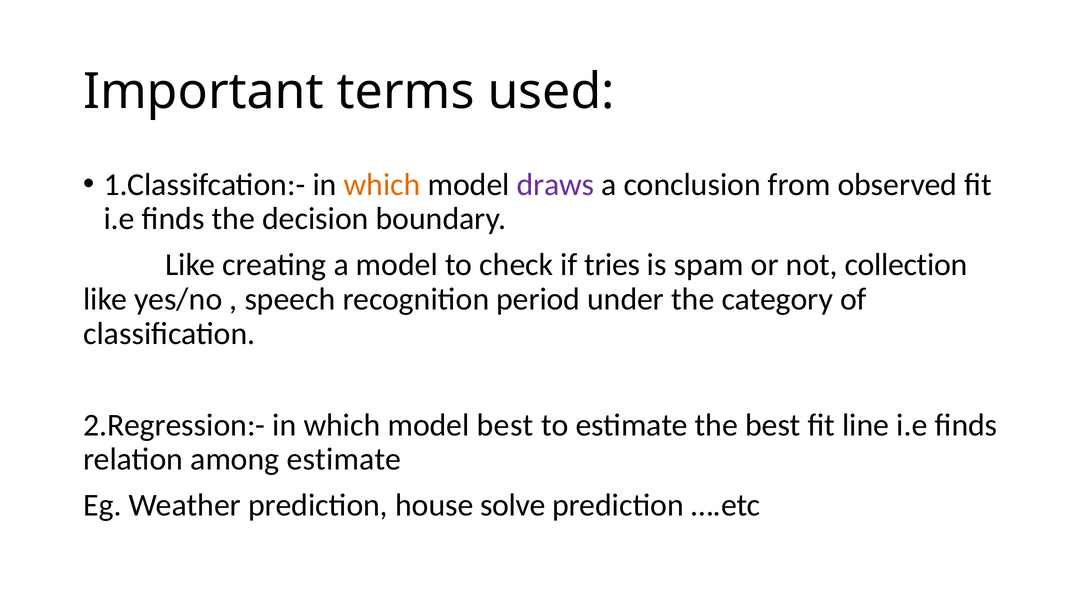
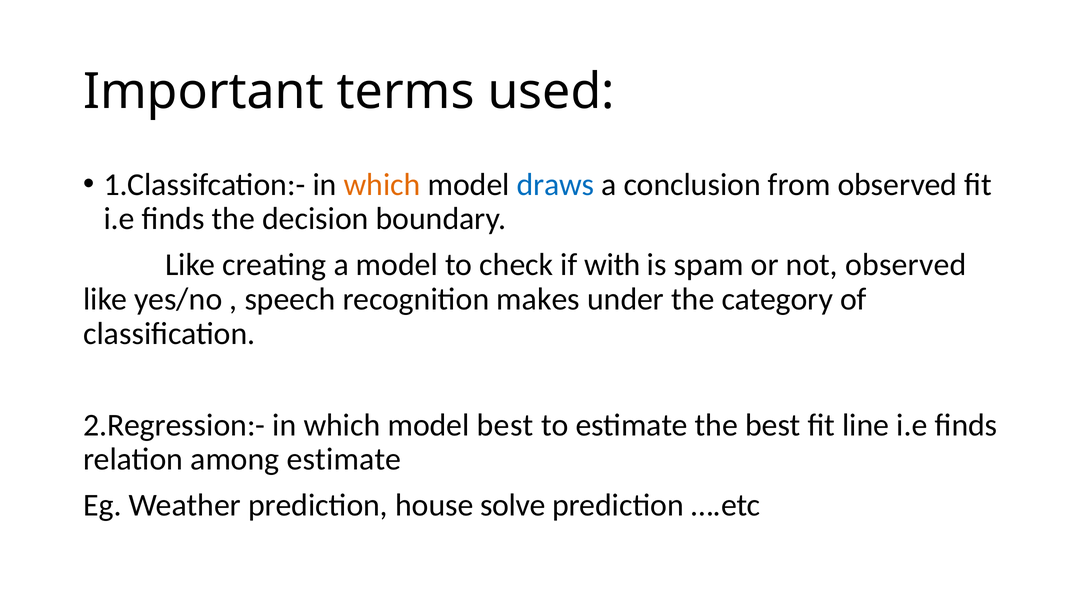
draws colour: purple -> blue
tries: tries -> with
not collection: collection -> observed
period: period -> makes
